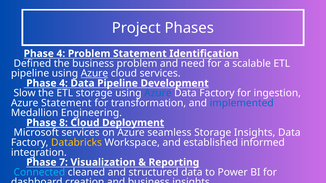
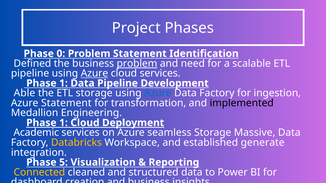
4 at (61, 54): 4 -> 0
problem at (137, 64) underline: none -> present
4 at (64, 83): 4 -> 1
Slow: Slow -> Able
implemented colour: blue -> black
8 at (64, 123): 8 -> 1
Microsoft: Microsoft -> Academic
Storage Insights: Insights -> Massive
informed: informed -> generate
7: 7 -> 5
Connected colour: light blue -> yellow
